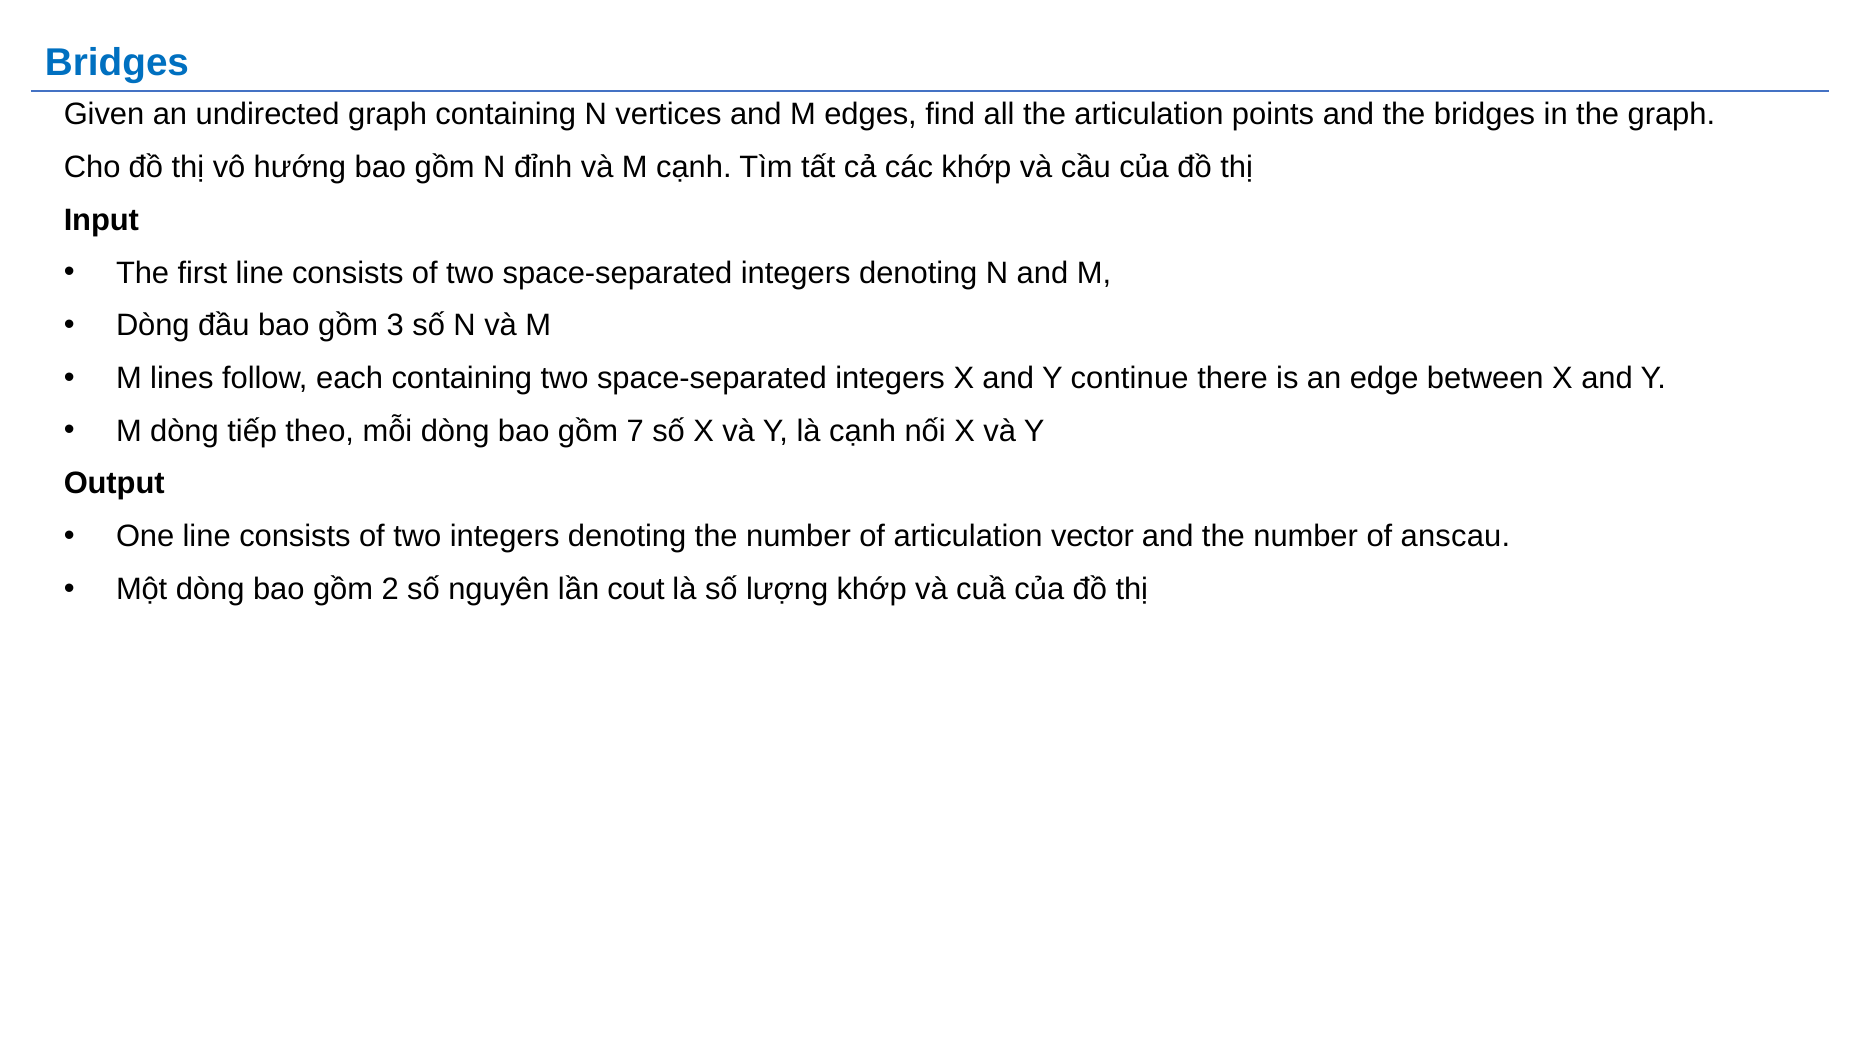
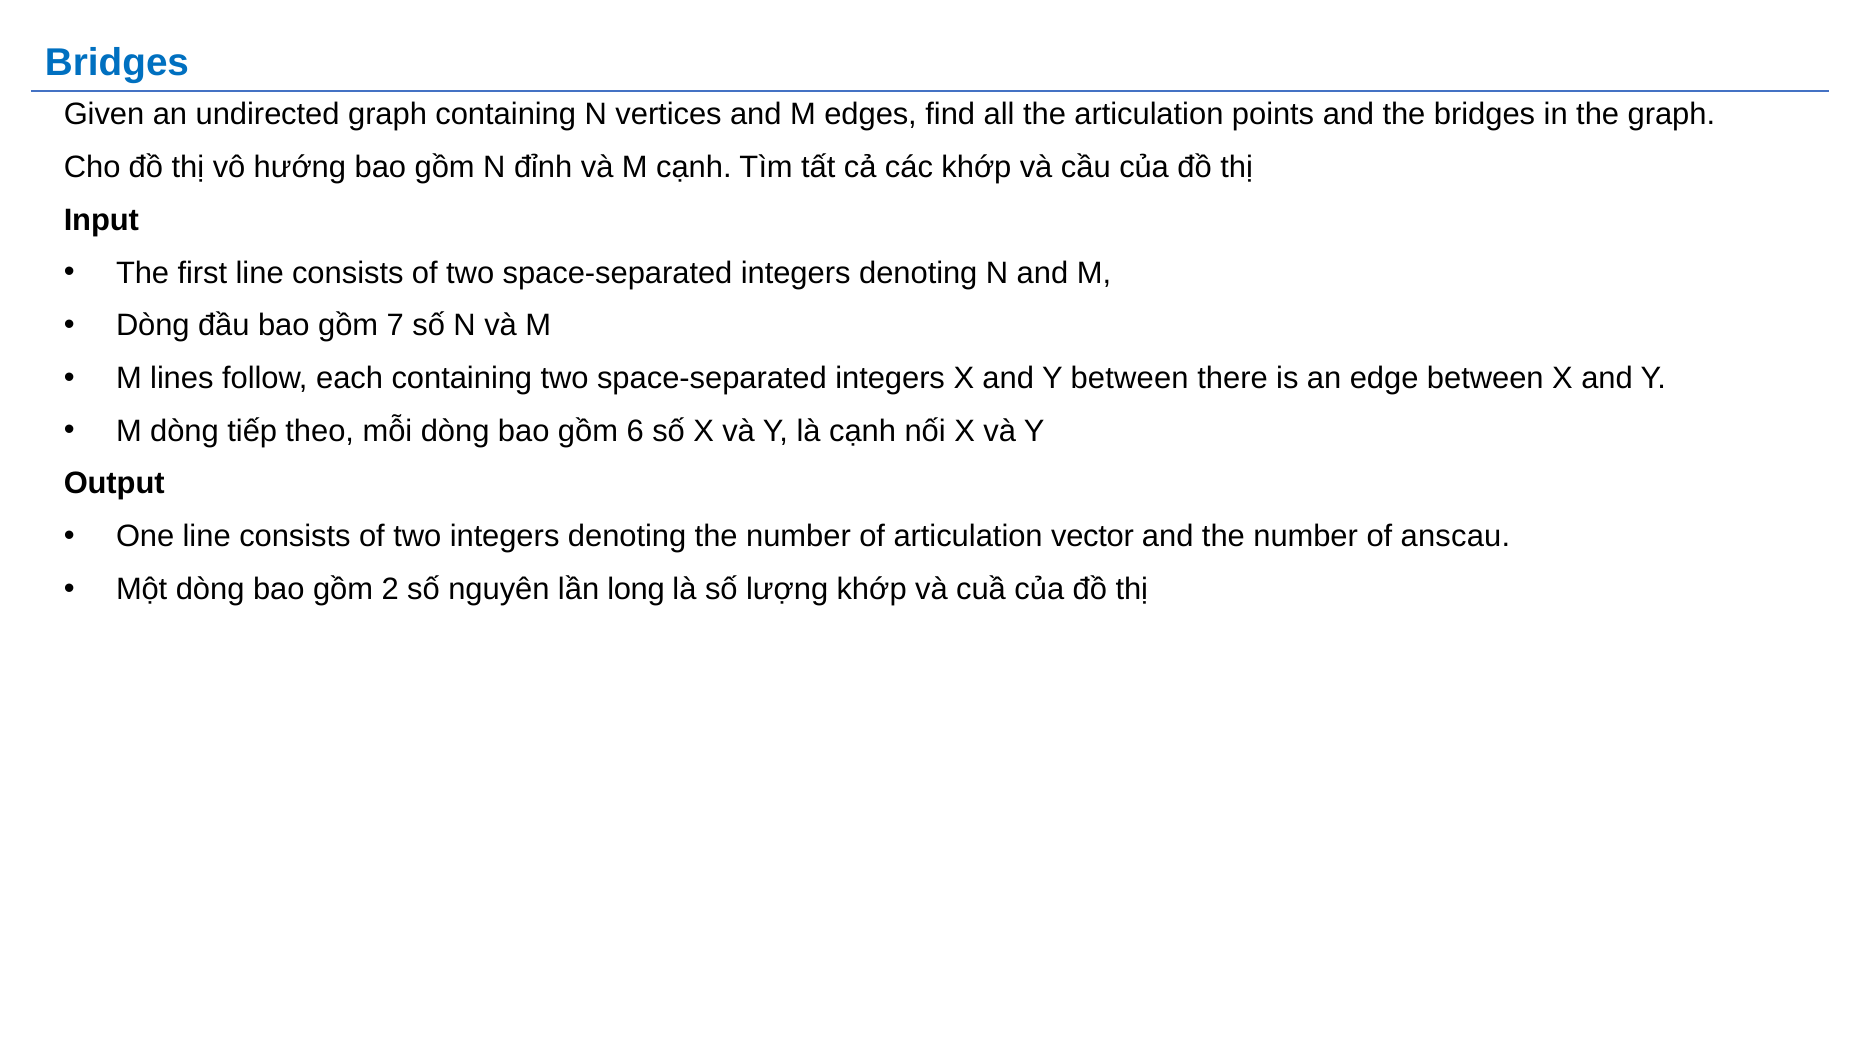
3: 3 -> 7
Y continue: continue -> between
7: 7 -> 6
cout: cout -> long
